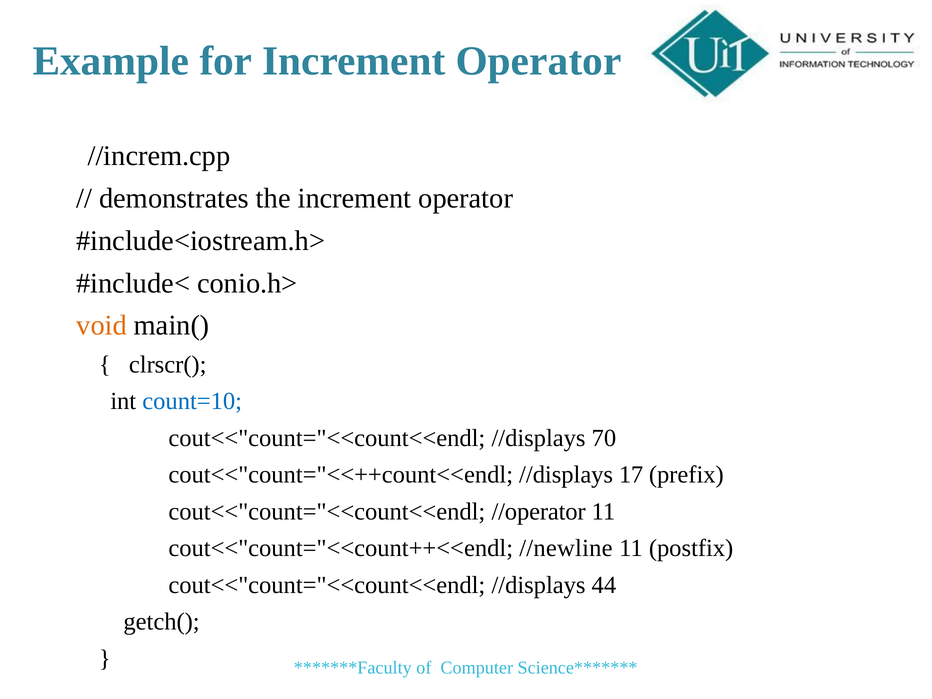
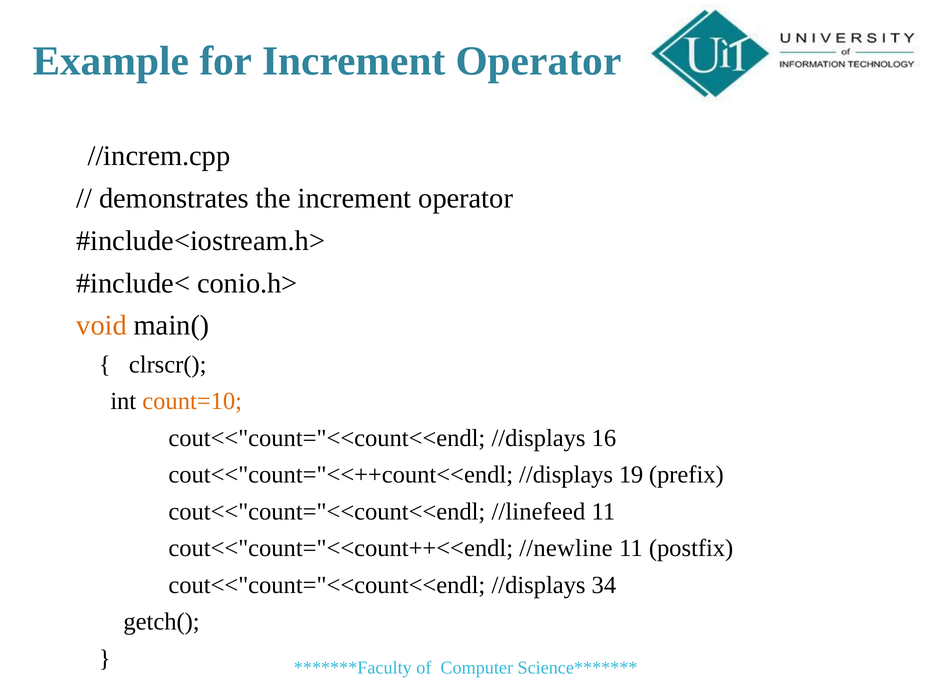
count=10 colour: blue -> orange
70: 70 -> 16
17: 17 -> 19
//operator: //operator -> //linefeed
44: 44 -> 34
